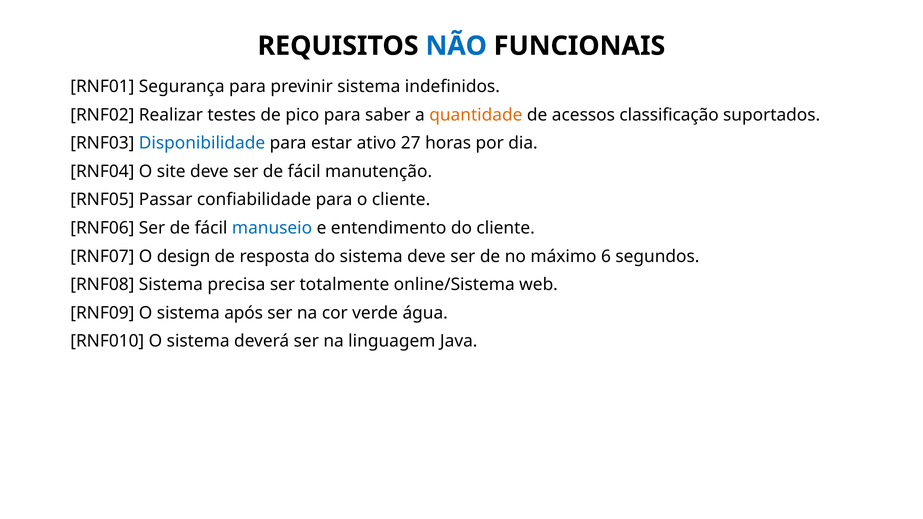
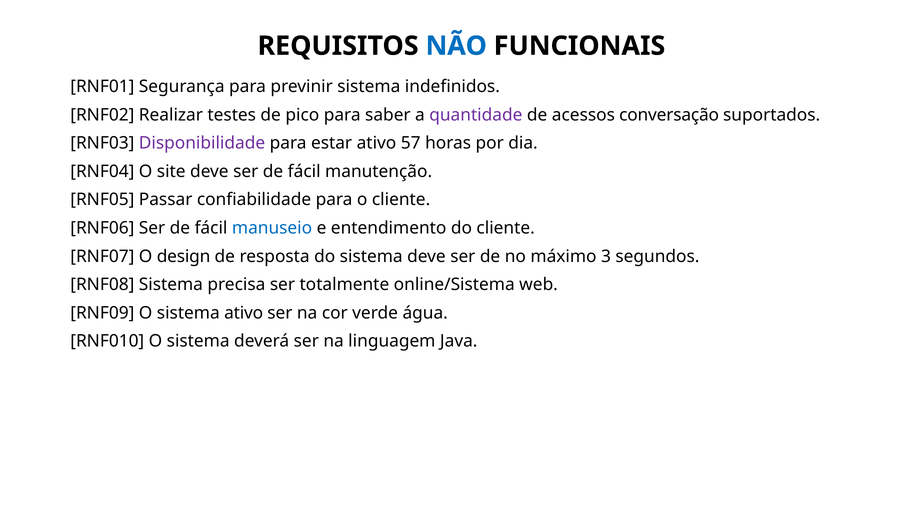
quantidade colour: orange -> purple
classificação: classificação -> conversação
Disponibilidade colour: blue -> purple
27: 27 -> 57
6: 6 -> 3
sistema após: após -> ativo
